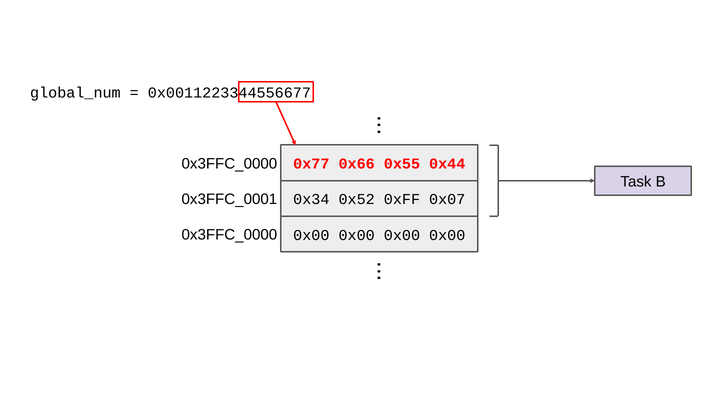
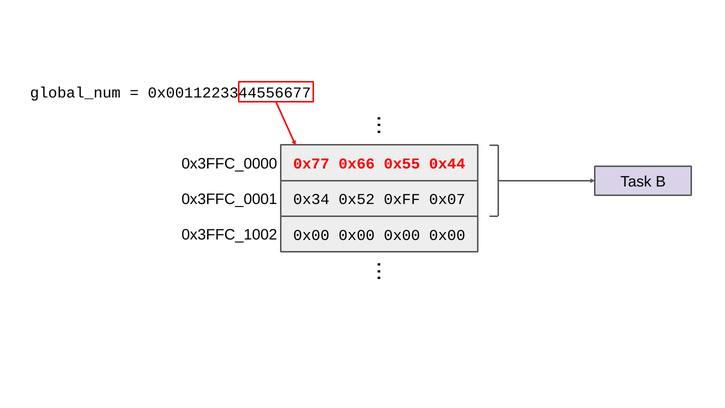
0x3FFC_0000 at (229, 235): 0x3FFC_0000 -> 0x3FFC_1002
